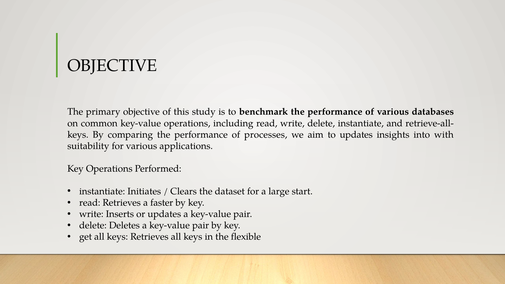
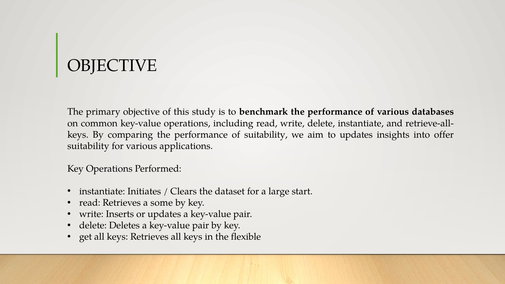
of processes: processes -> suitability
with: with -> offer
faster: faster -> some
